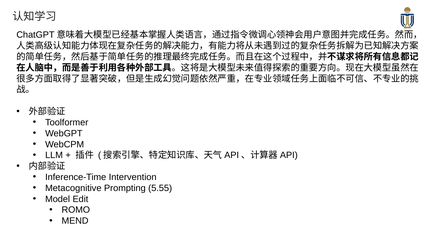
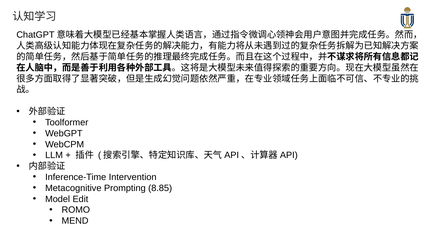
5.55: 5.55 -> 8.85
